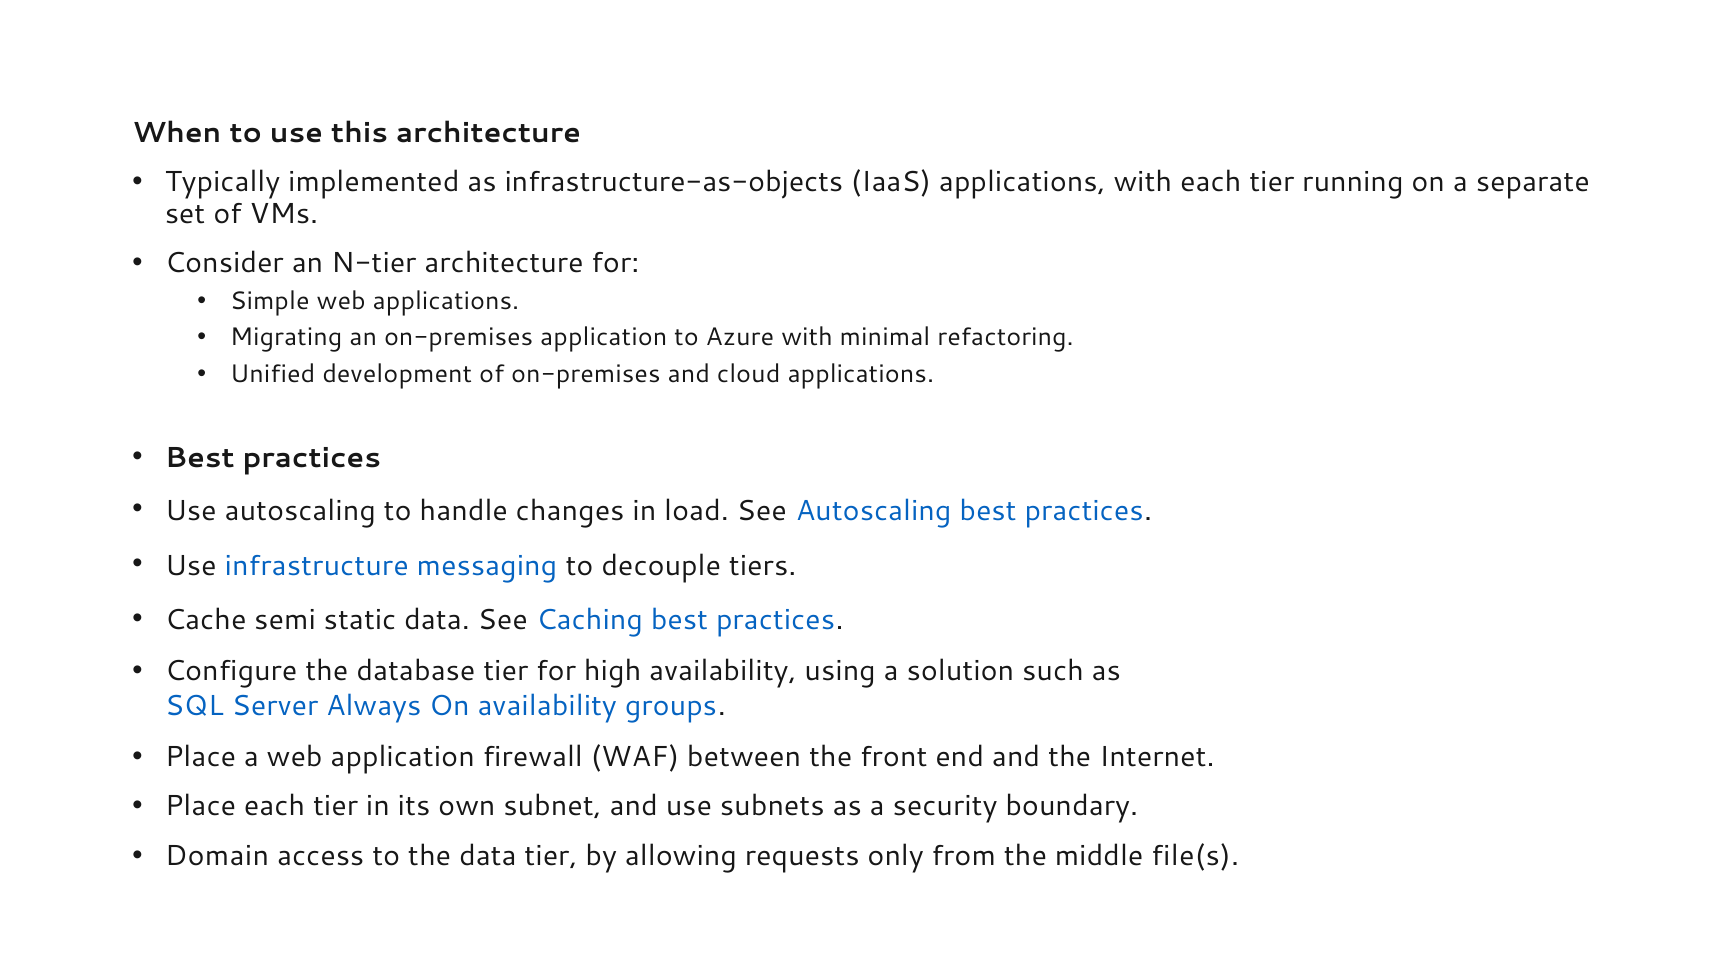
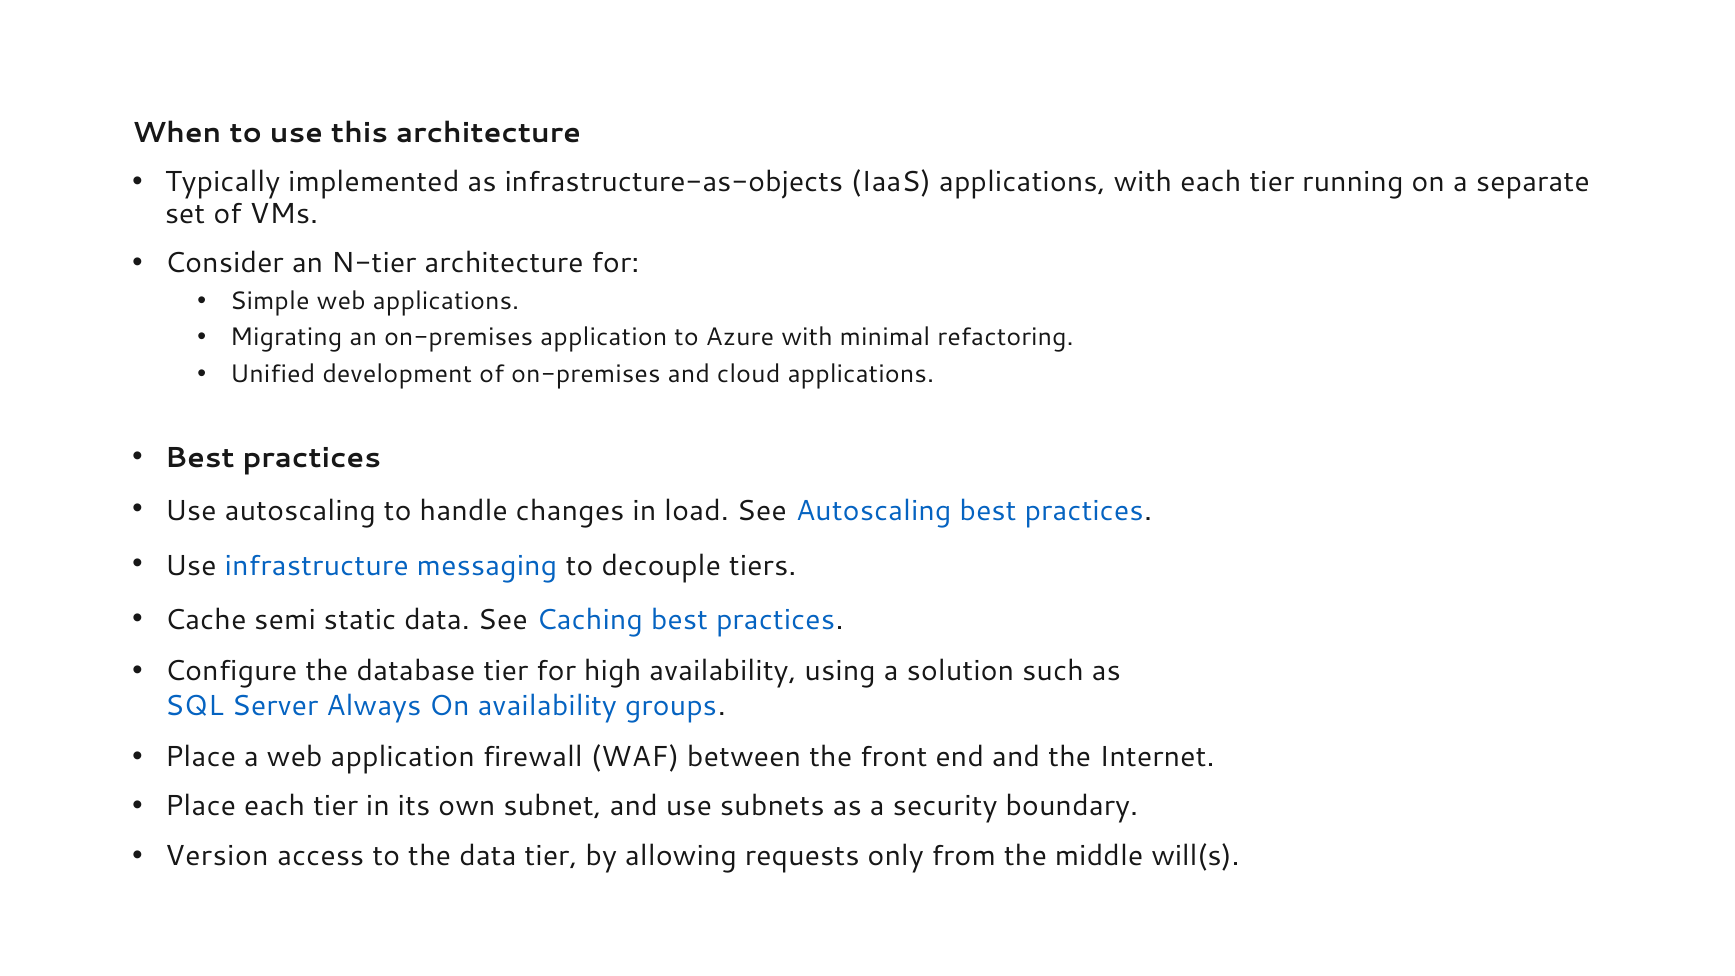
Domain: Domain -> Version
file(s: file(s -> will(s
